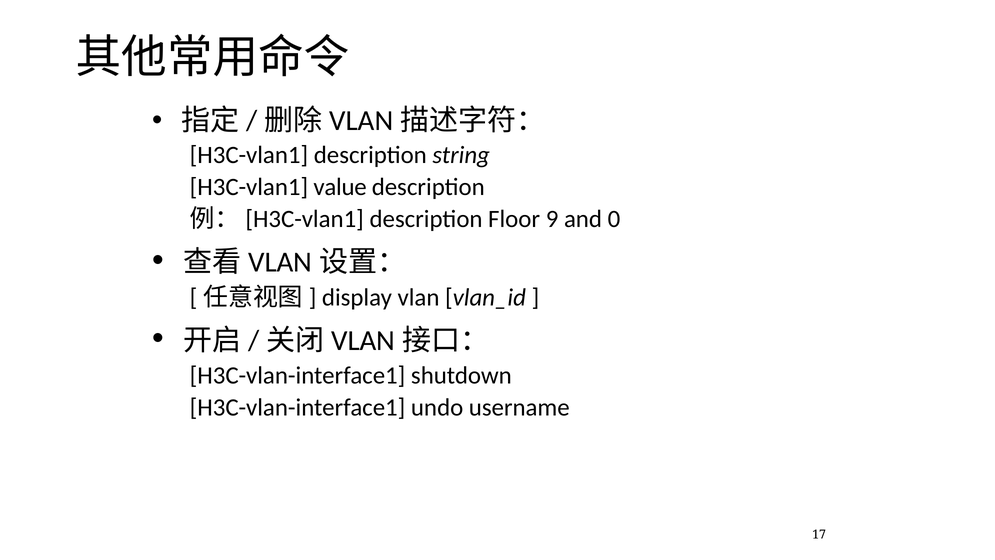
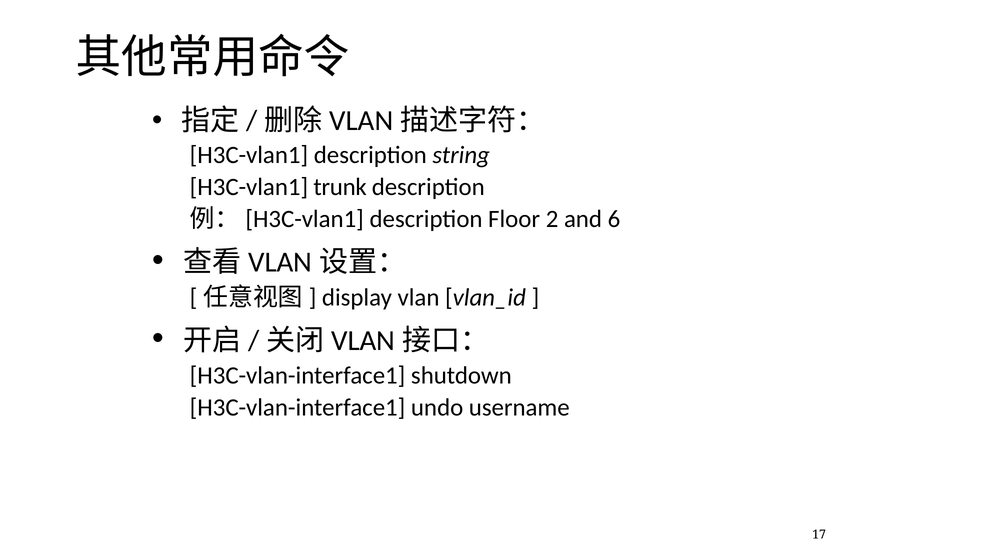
value: value -> trunk
9: 9 -> 2
0: 0 -> 6
